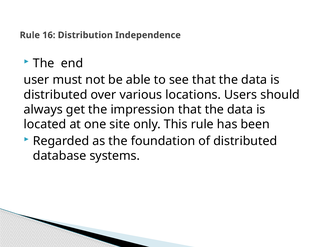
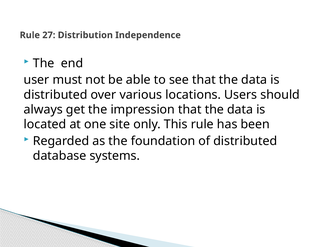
16: 16 -> 27
